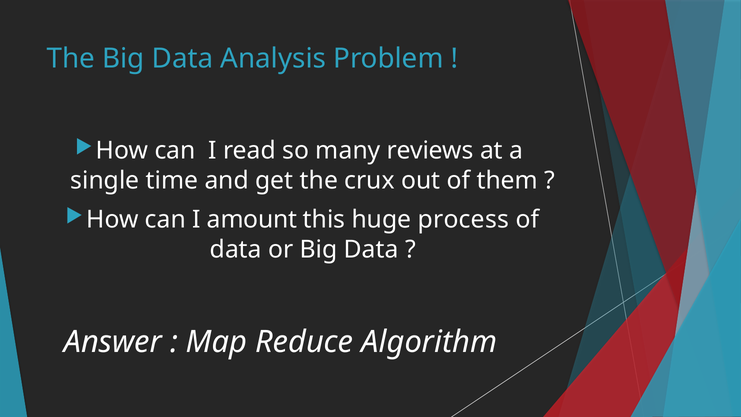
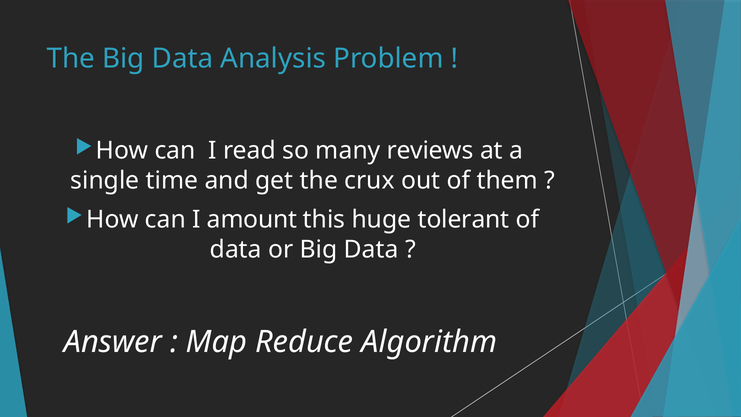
process: process -> tolerant
